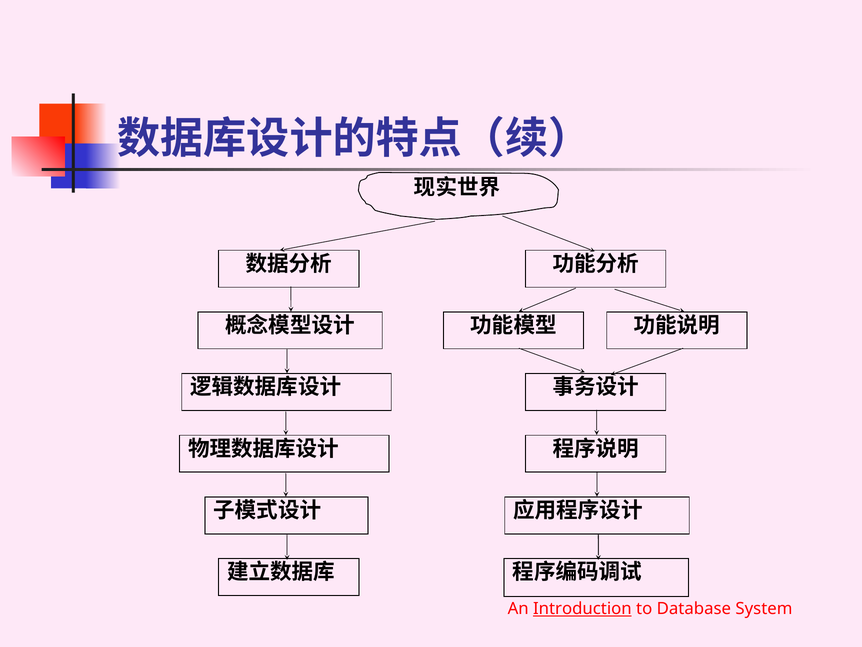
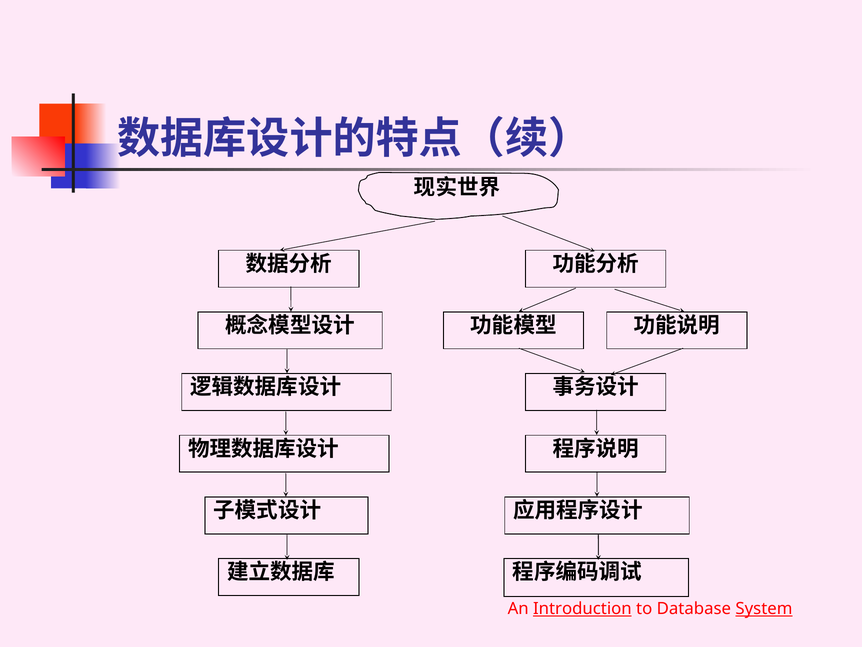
System underline: none -> present
